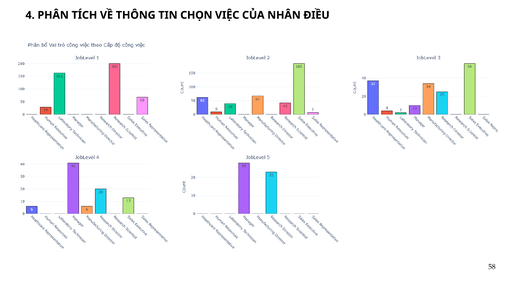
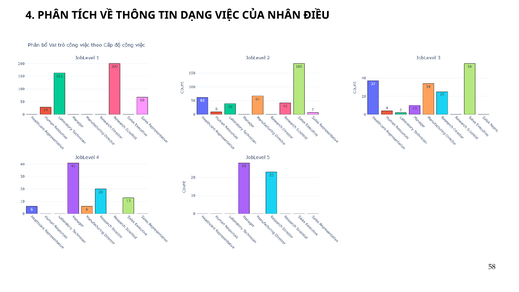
CHỌN: CHỌN -> DẠNG
